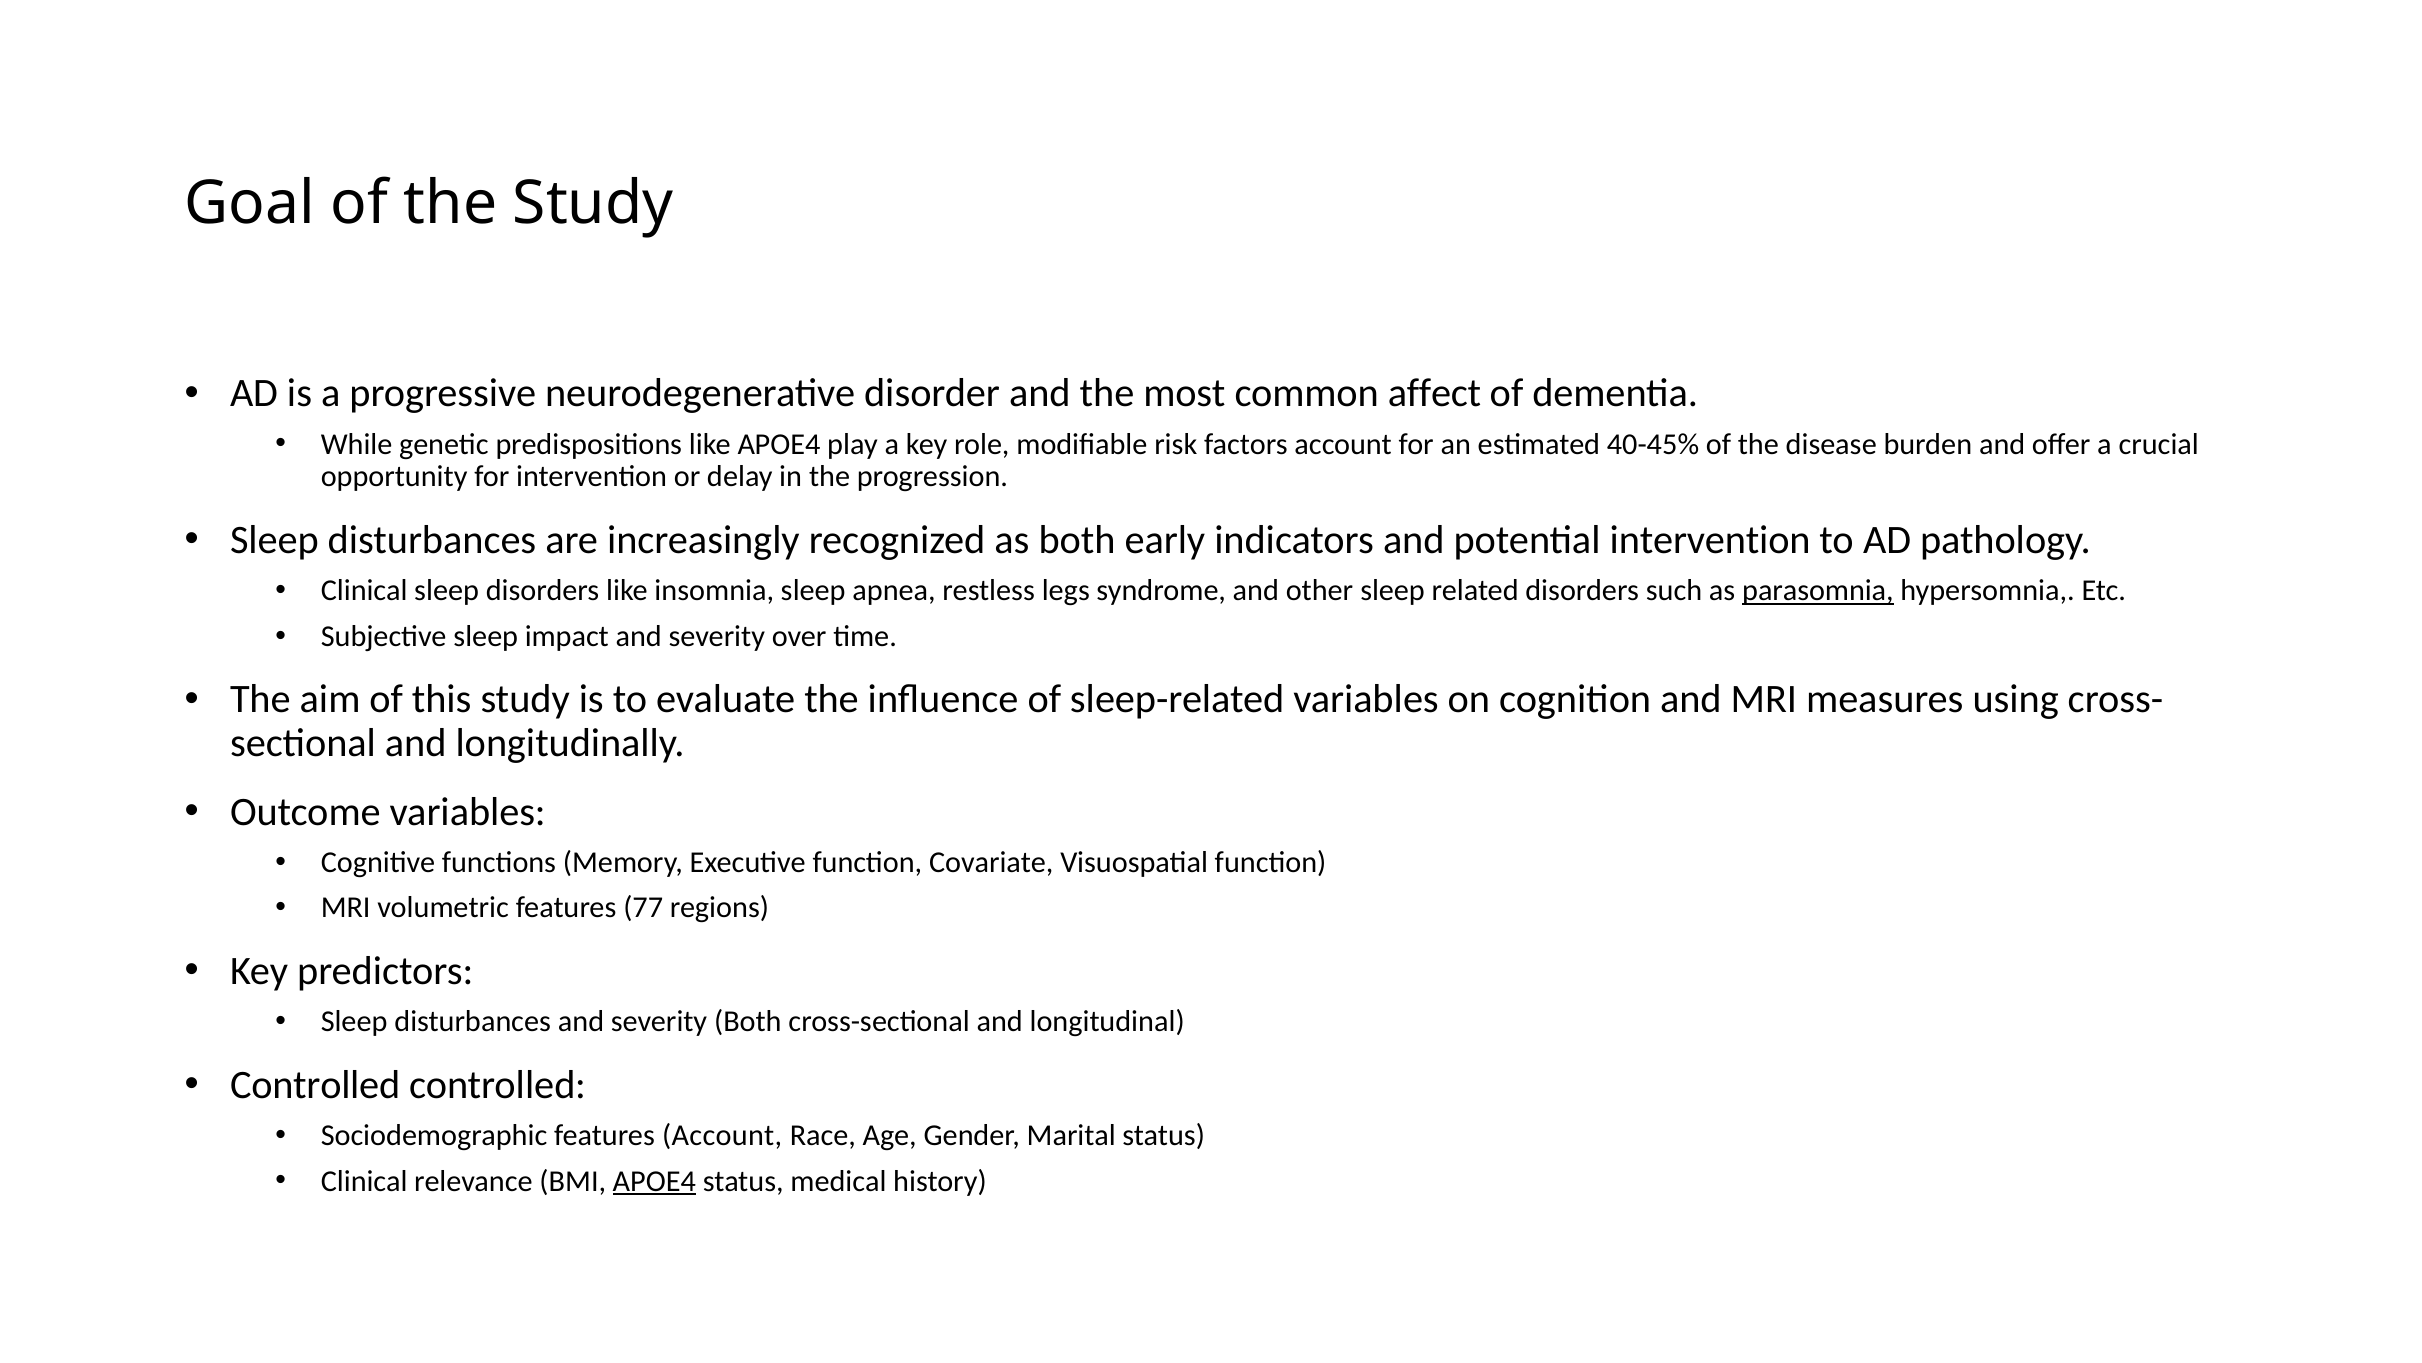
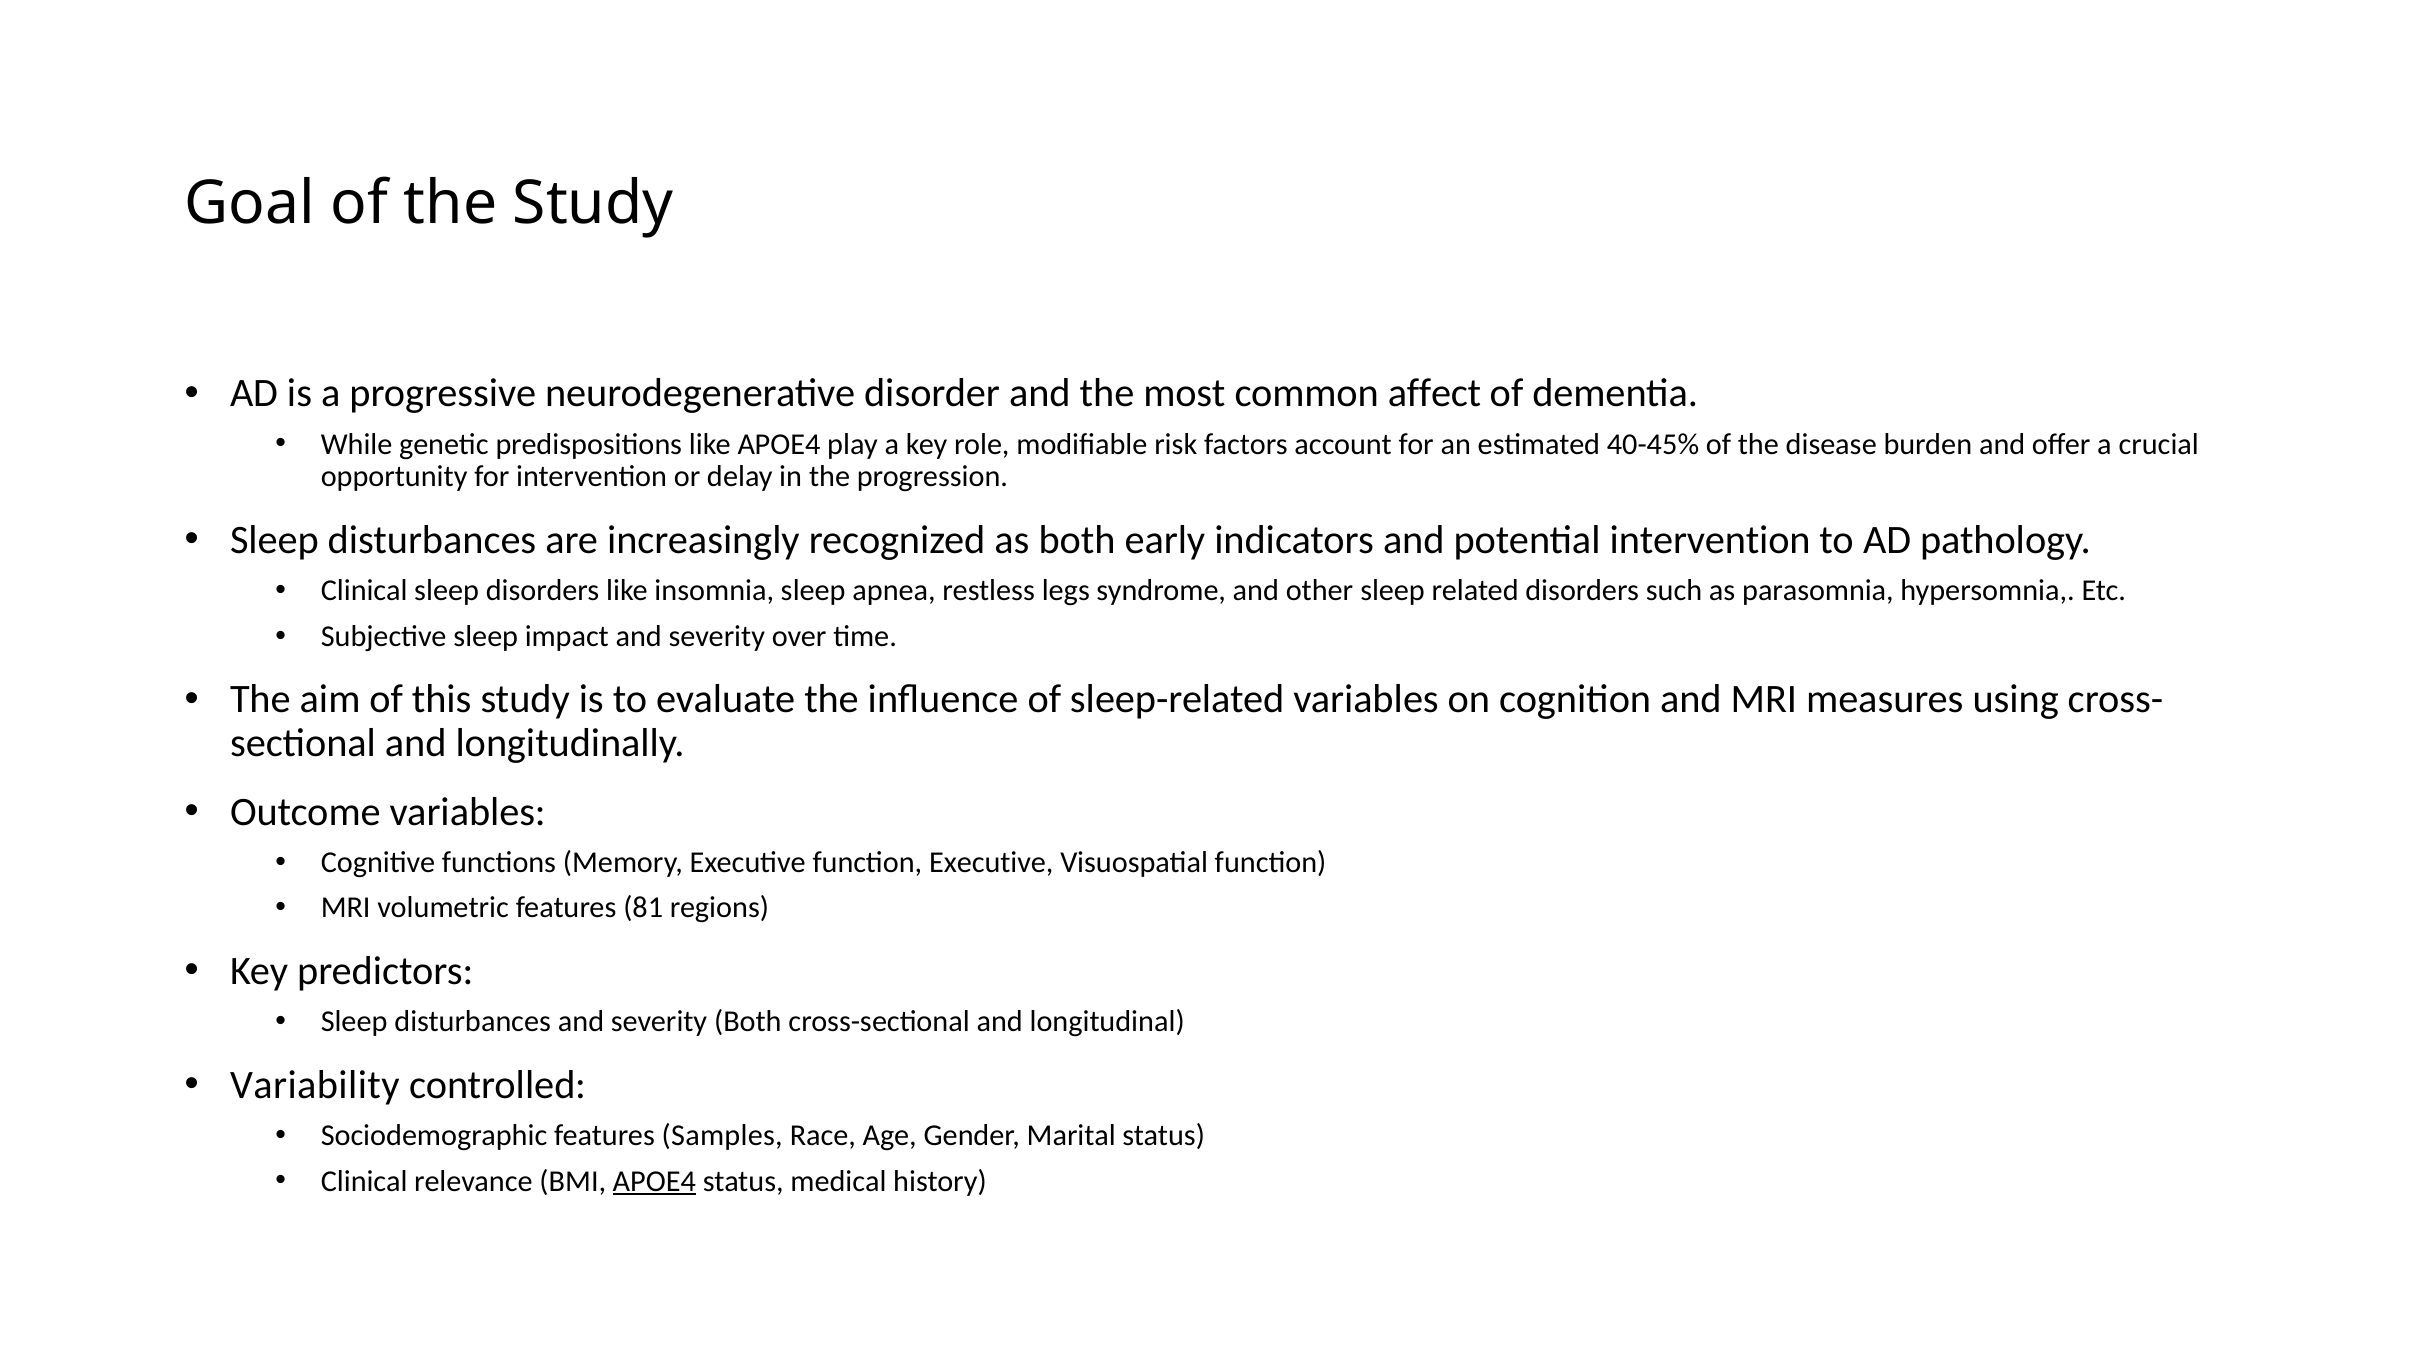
parasomnia underline: present -> none
function Covariate: Covariate -> Executive
77: 77 -> 81
Controlled at (315, 1085): Controlled -> Variability
features Account: Account -> Samples
